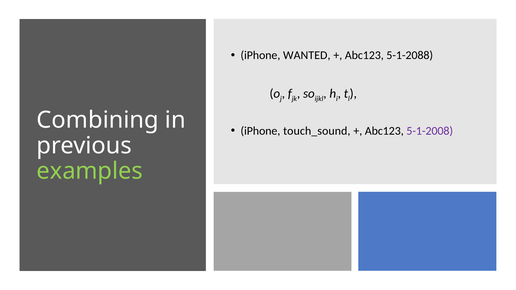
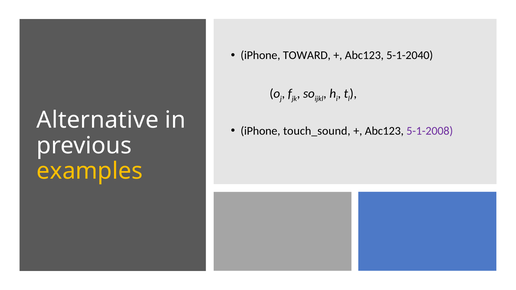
WANTED: WANTED -> TOWARD
5-1-2088: 5-1-2088 -> 5-1-2040
Combining: Combining -> Alternative
examples colour: light green -> yellow
